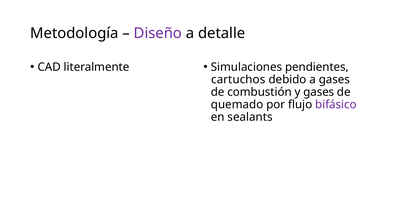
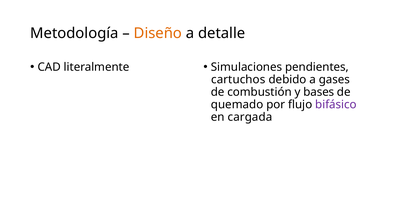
Diseño colour: purple -> orange
y gases: gases -> bases
sealants: sealants -> cargada
